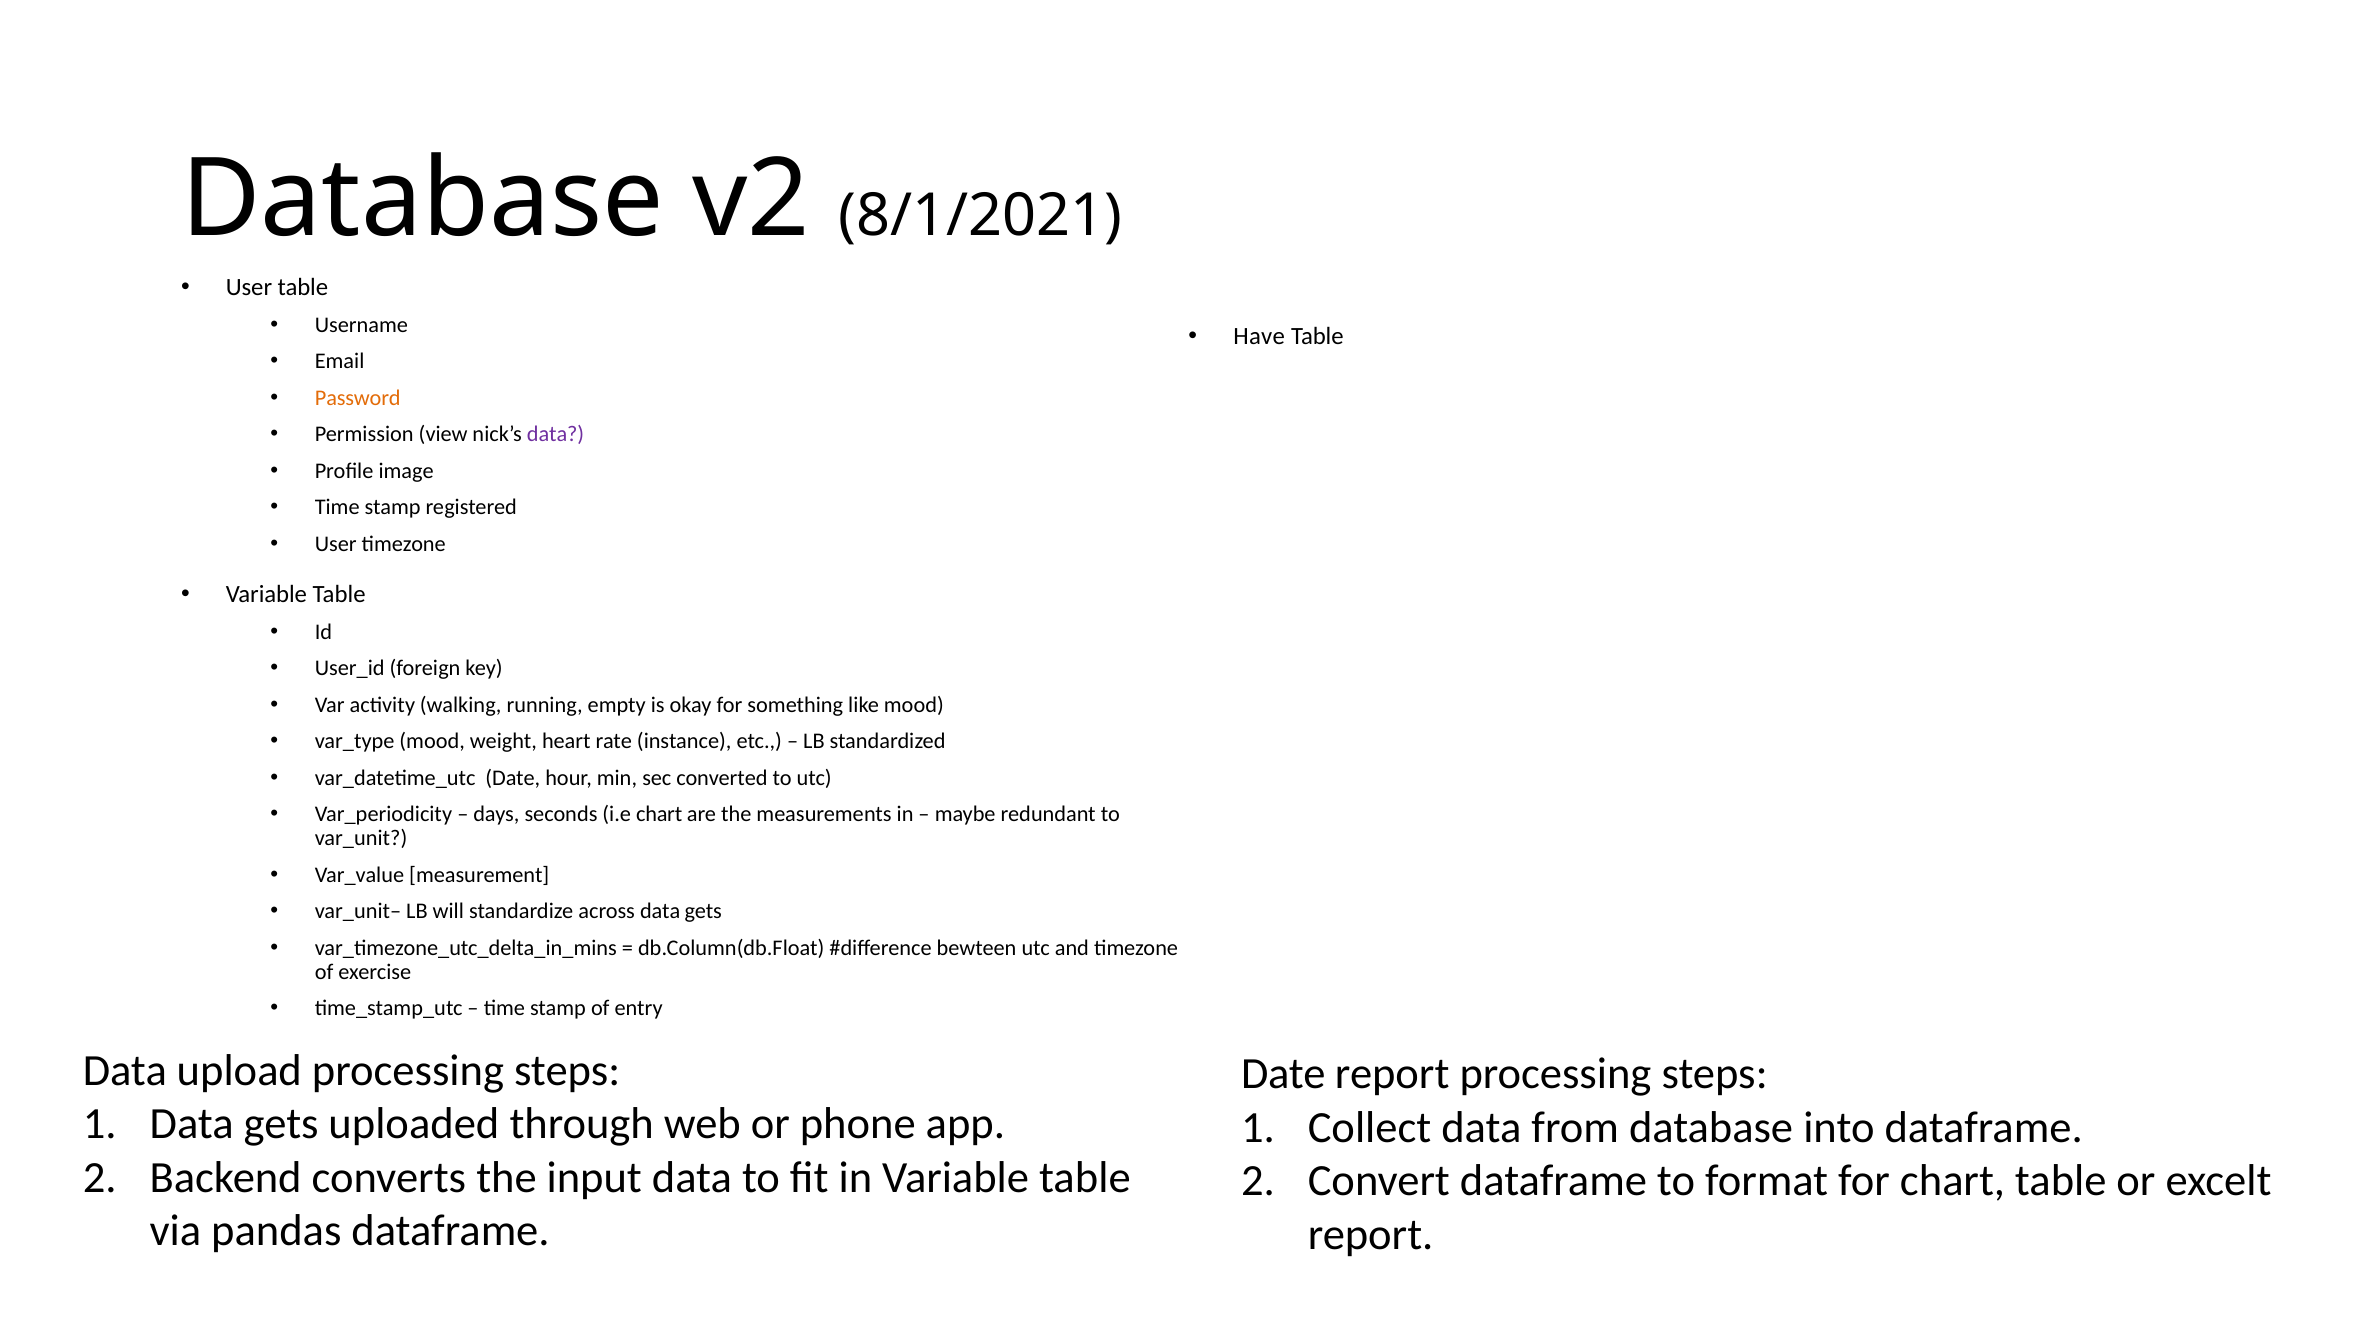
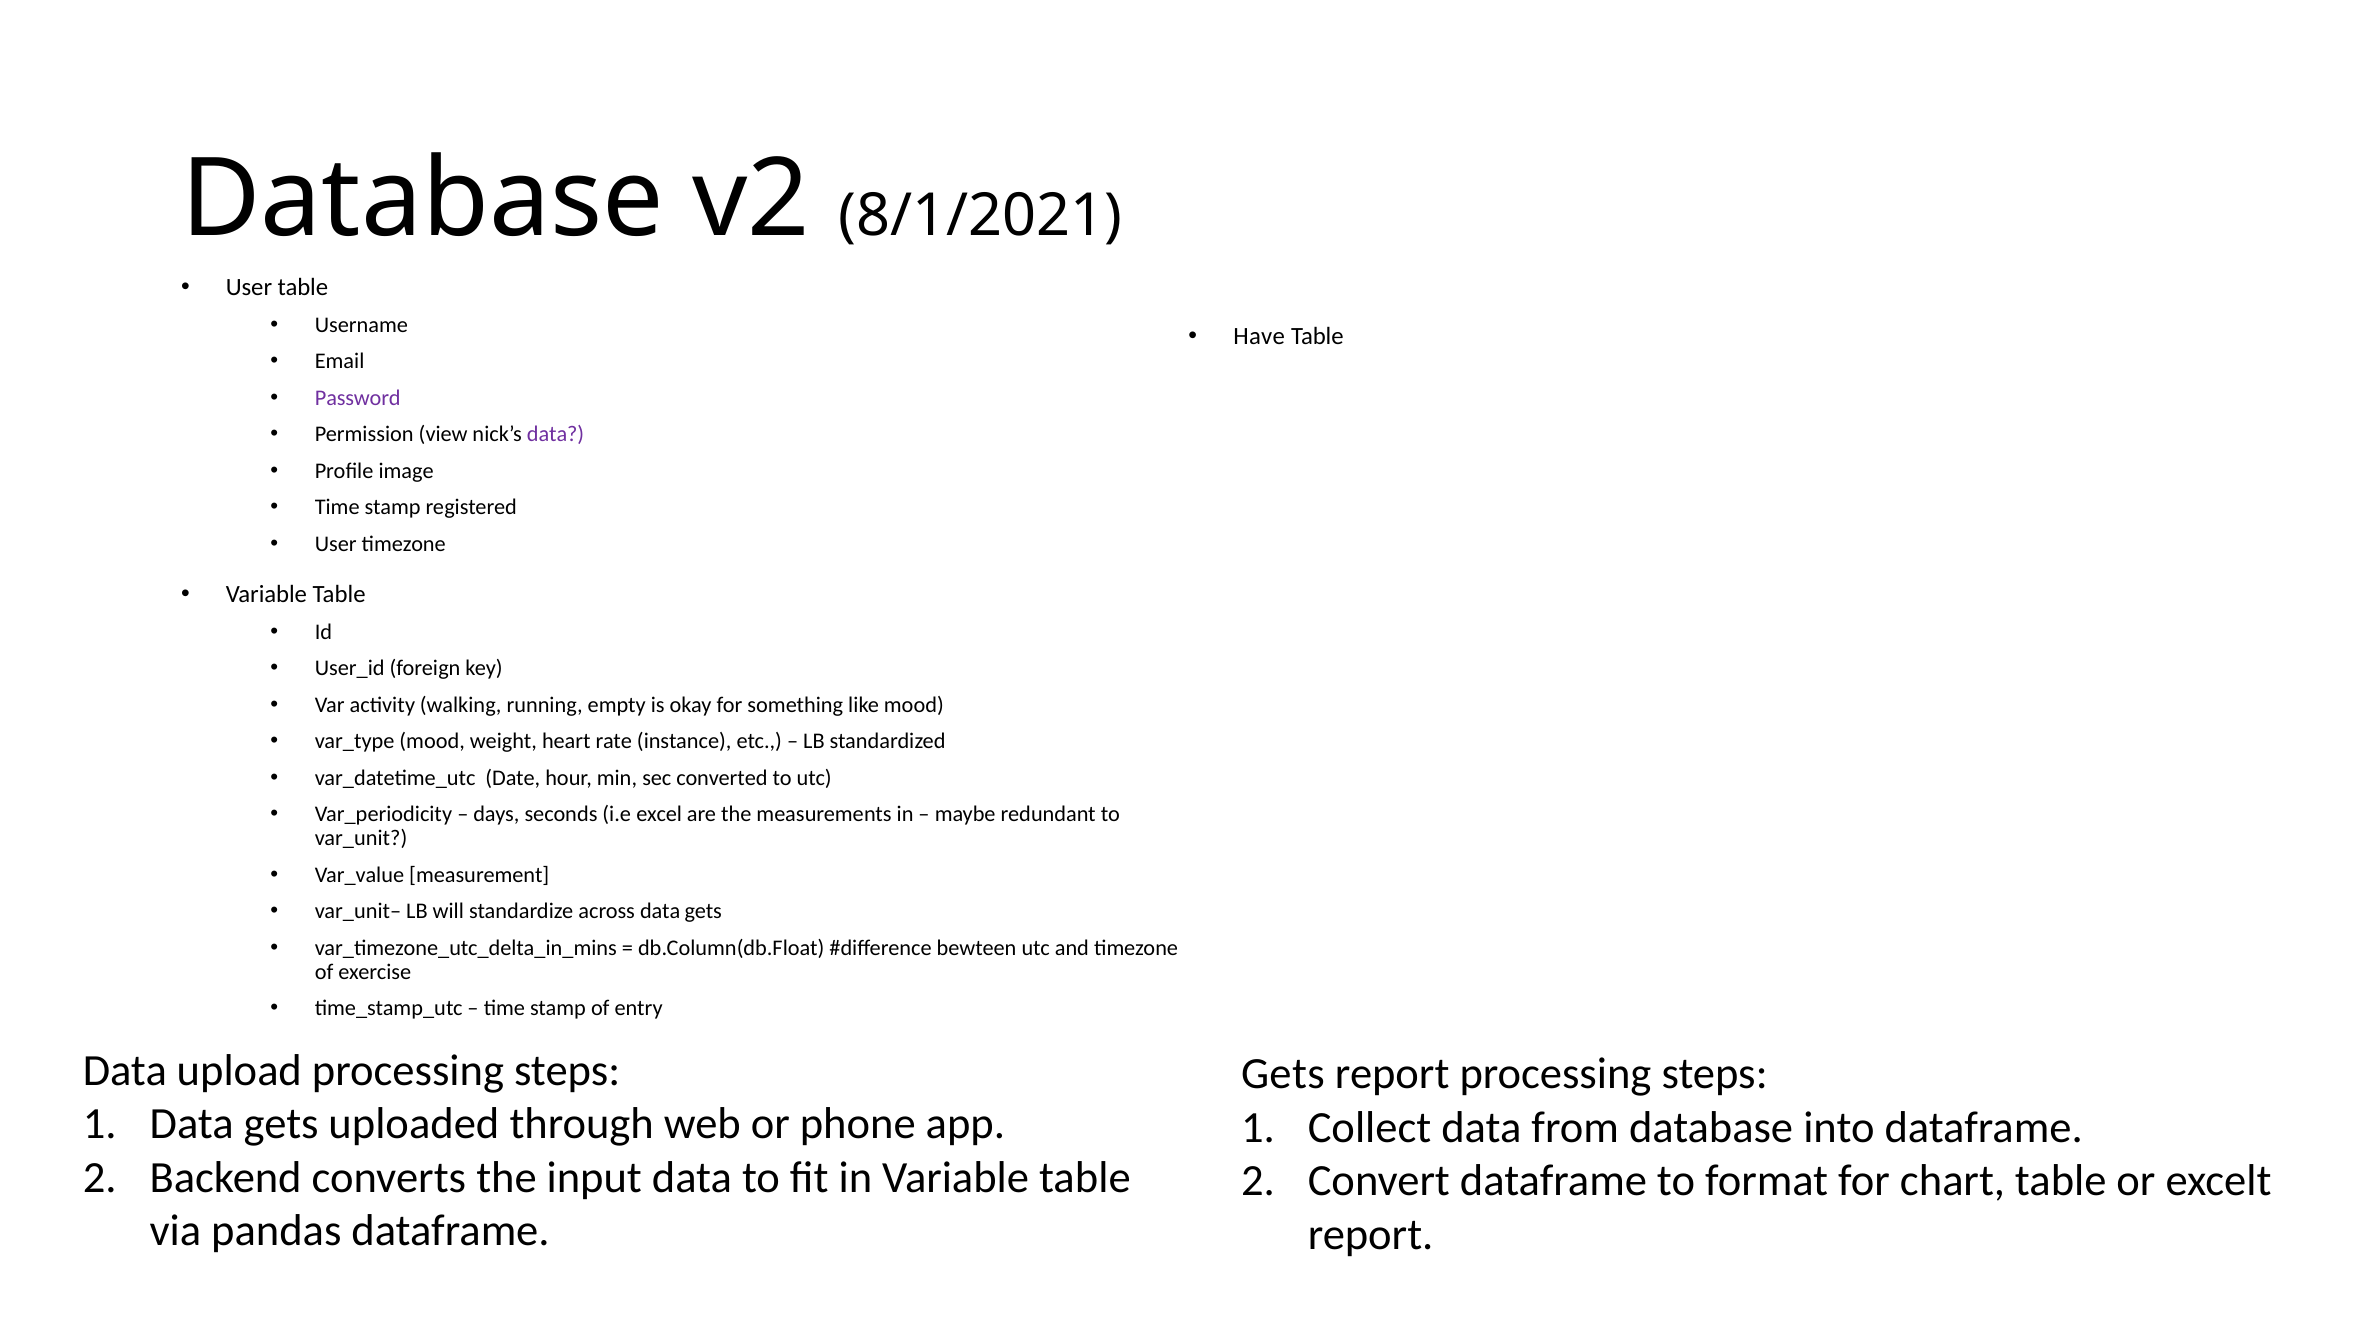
Password colour: orange -> purple
i.e chart: chart -> excel
Date at (1283, 1074): Date -> Gets
